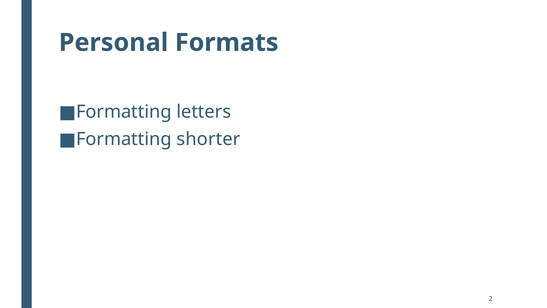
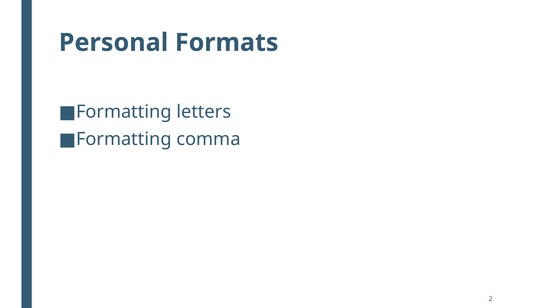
shorter: shorter -> comma
